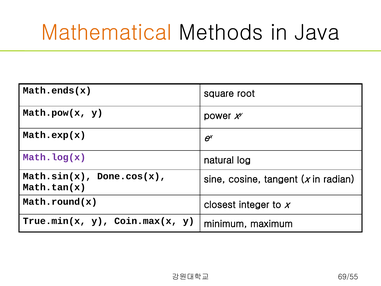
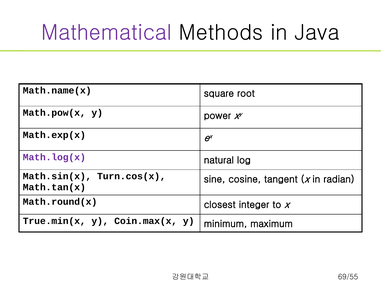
Mathematical colour: orange -> purple
Math.ends(x: Math.ends(x -> Math.name(x
Done.cos(x: Done.cos(x -> Turn.cos(x
